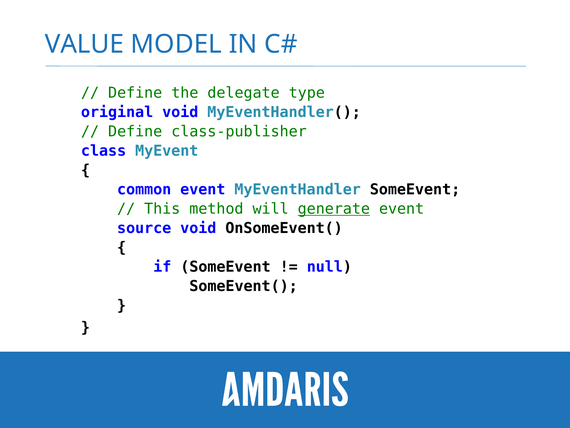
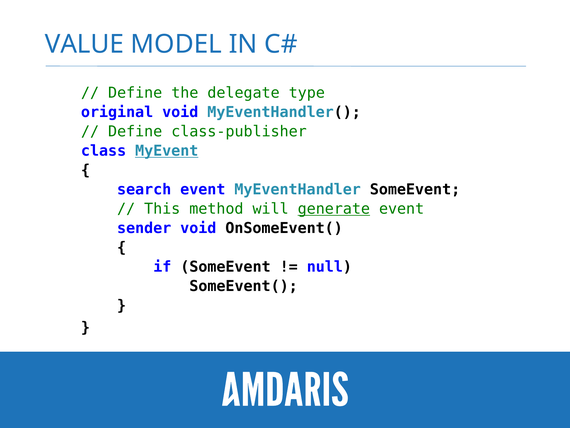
MyEvent underline: none -> present
common: common -> search
source: source -> sender
